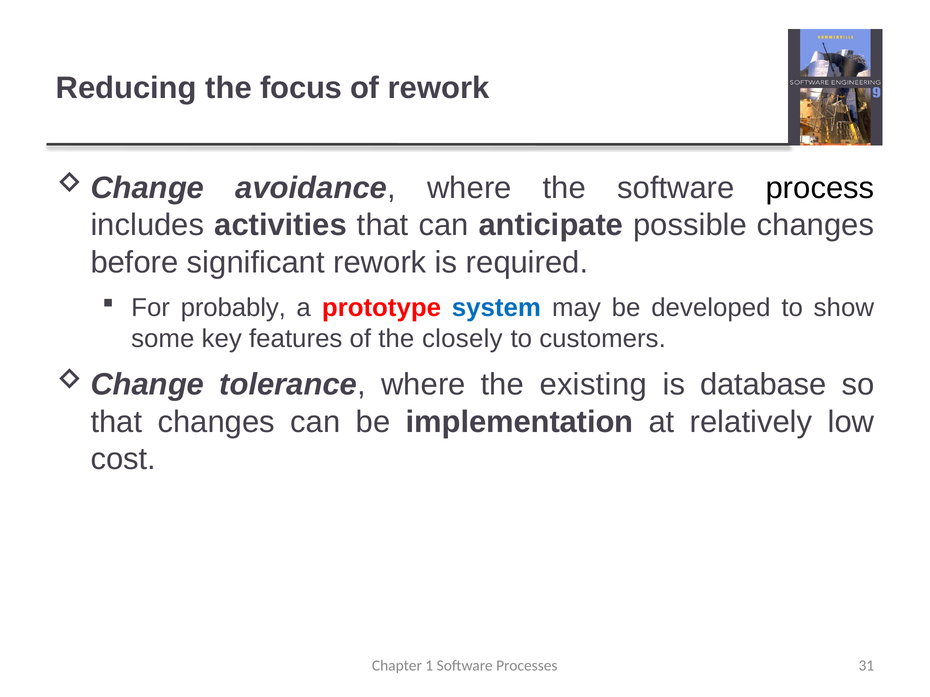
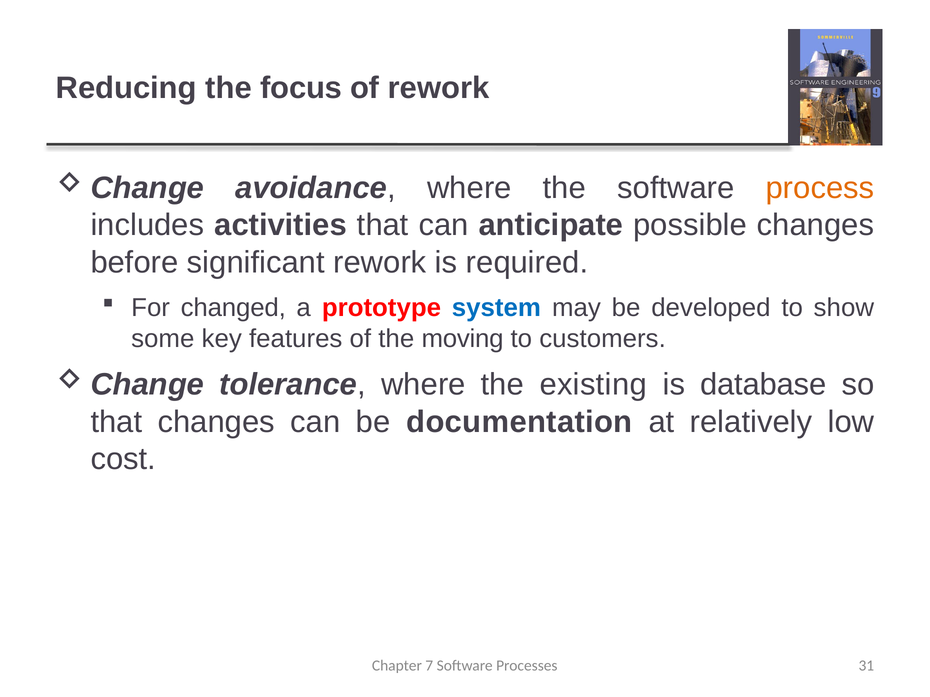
process colour: black -> orange
probably: probably -> changed
closely: closely -> moving
implementation: implementation -> documentation
1: 1 -> 7
